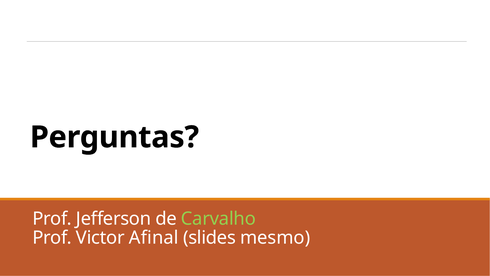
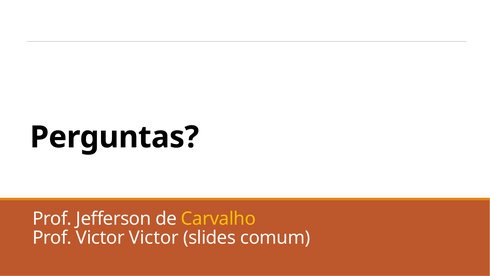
Carvalho colour: light green -> yellow
Victor Afinal: Afinal -> Victor
mesmo: mesmo -> comum
